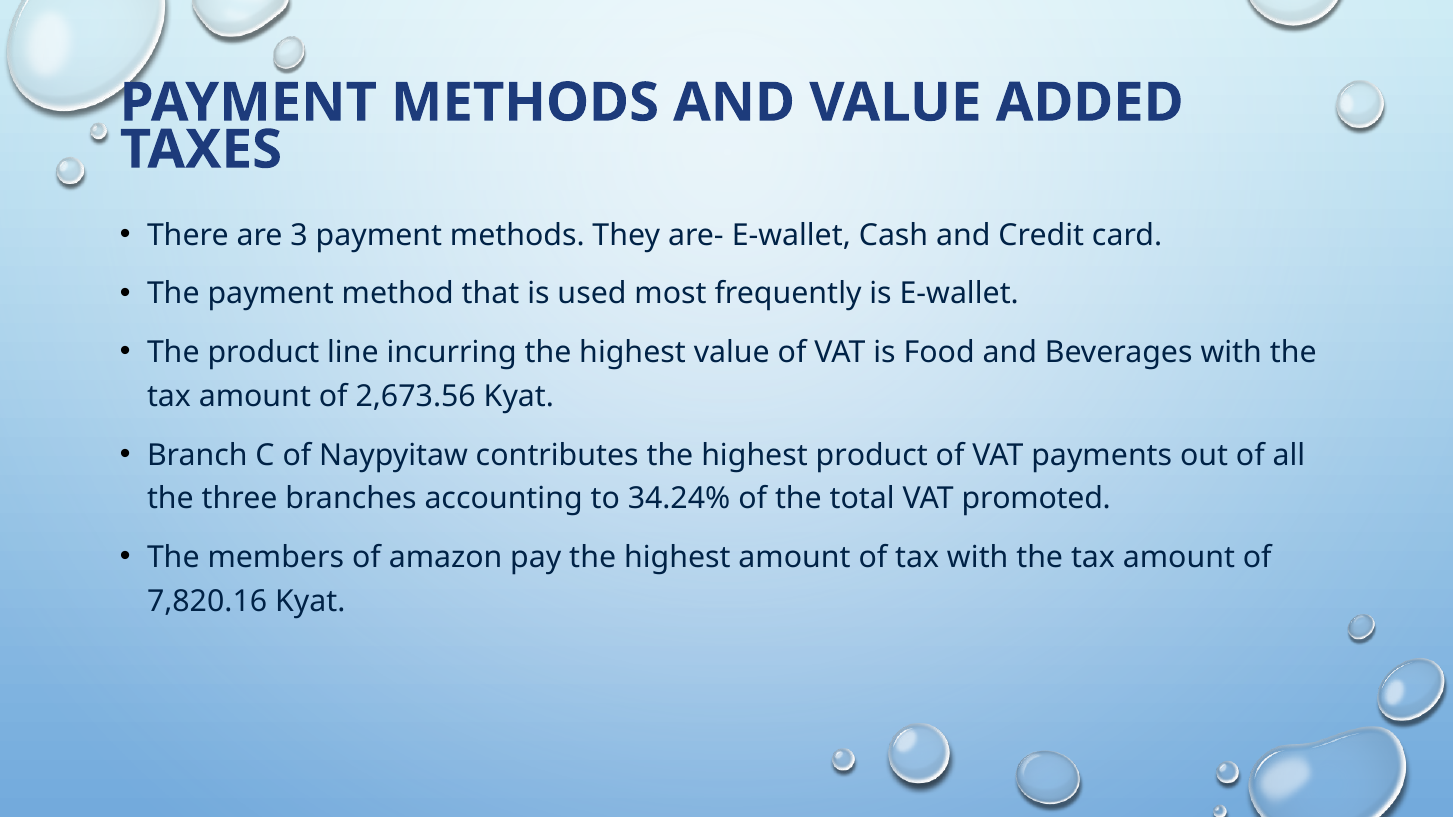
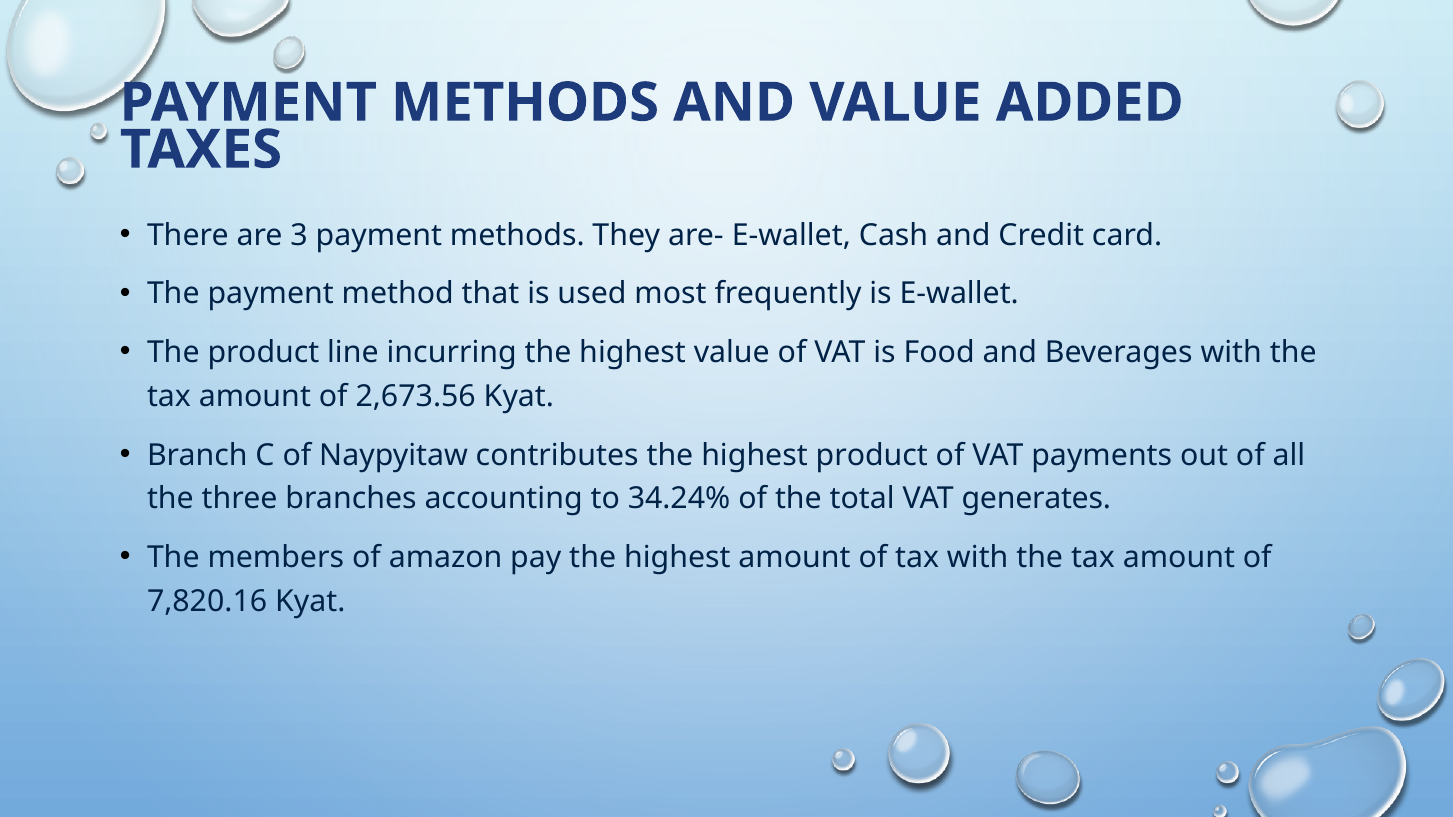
promoted: promoted -> generates
